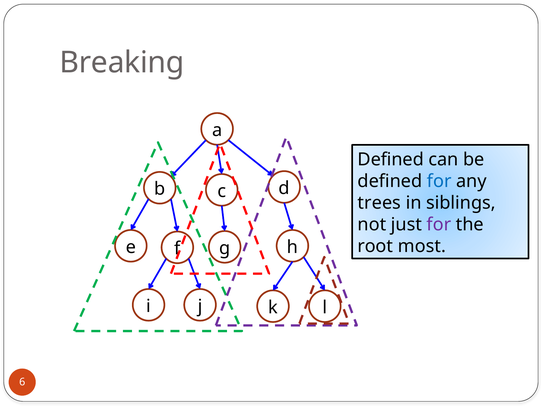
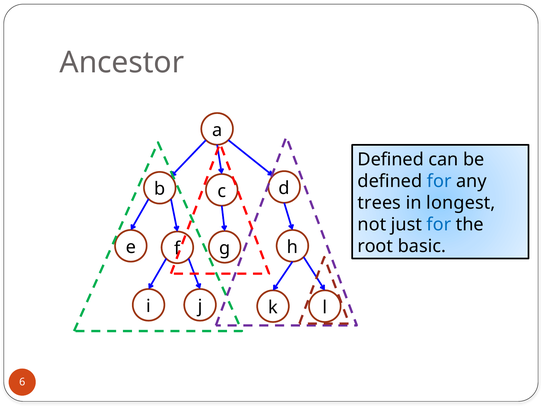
Breaking: Breaking -> Ancestor
siblings: siblings -> longest
for at (439, 224) colour: purple -> blue
most: most -> basic
